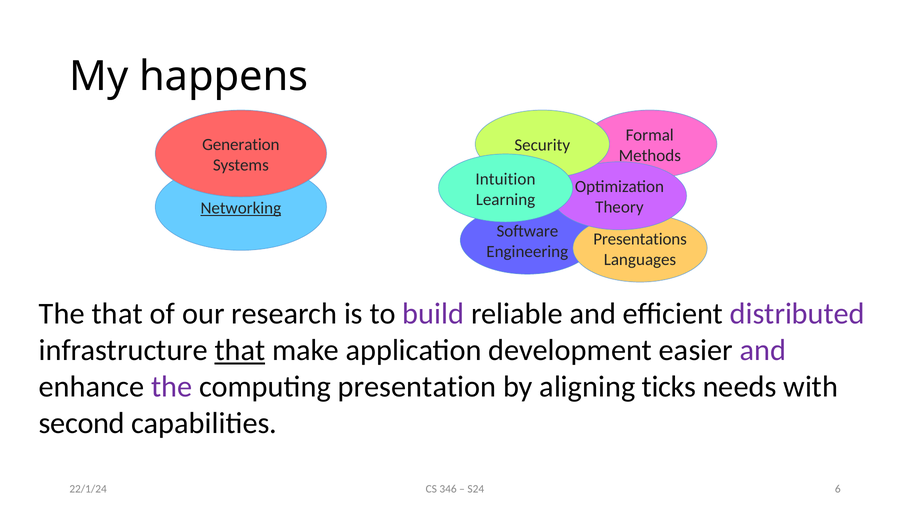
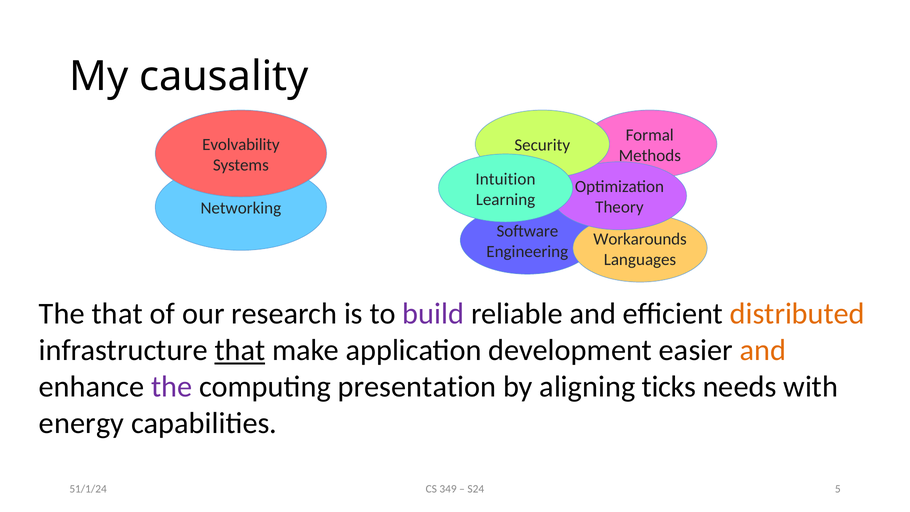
happens: happens -> causality
Generation: Generation -> Evolvability
Networking underline: present -> none
Presentations: Presentations -> Workarounds
distributed colour: purple -> orange
and at (763, 350) colour: purple -> orange
second: second -> energy
346: 346 -> 349
6: 6 -> 5
22/1/24: 22/1/24 -> 51/1/24
